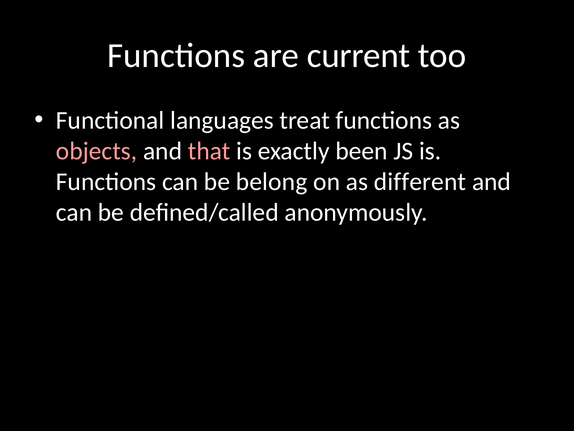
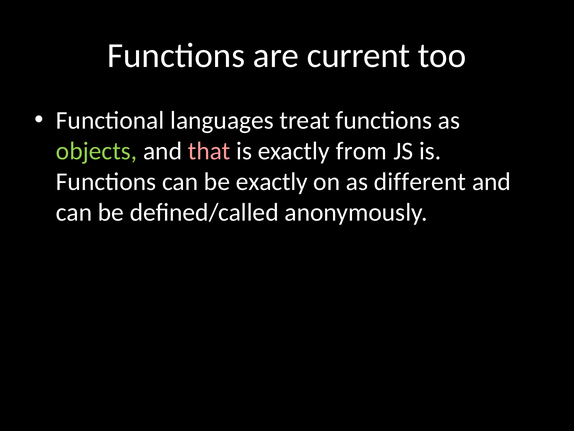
objects colour: pink -> light green
been: been -> from
be belong: belong -> exactly
